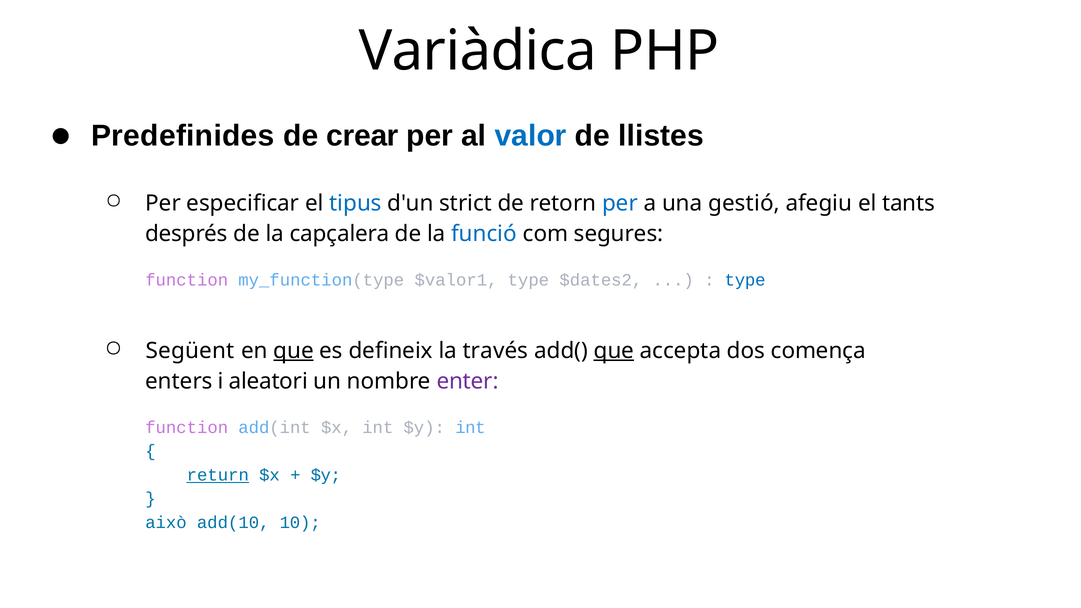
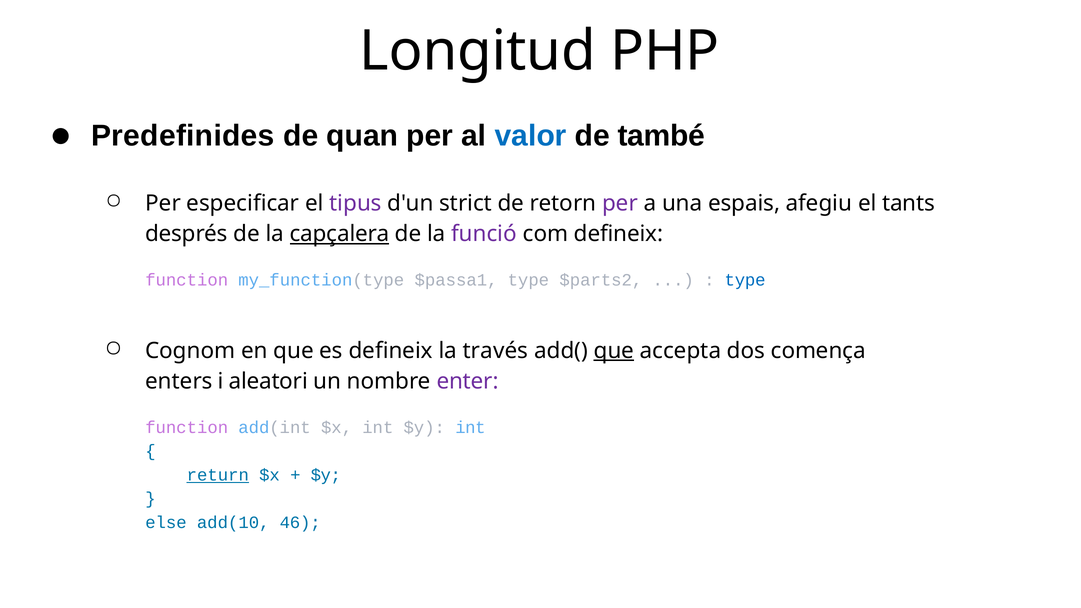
Variàdica: Variàdica -> Longitud
crear: crear -> quan
llistes: llistes -> també
tipus colour: blue -> purple
per at (620, 203) colour: blue -> purple
gestió: gestió -> espais
capçalera underline: none -> present
funció colour: blue -> purple
com segures: segures -> defineix
$valor1: $valor1 -> $passa1
$dates2: $dates2 -> $parts2
Següent: Següent -> Cognom
que at (294, 351) underline: present -> none
això: això -> else
10: 10 -> 46
